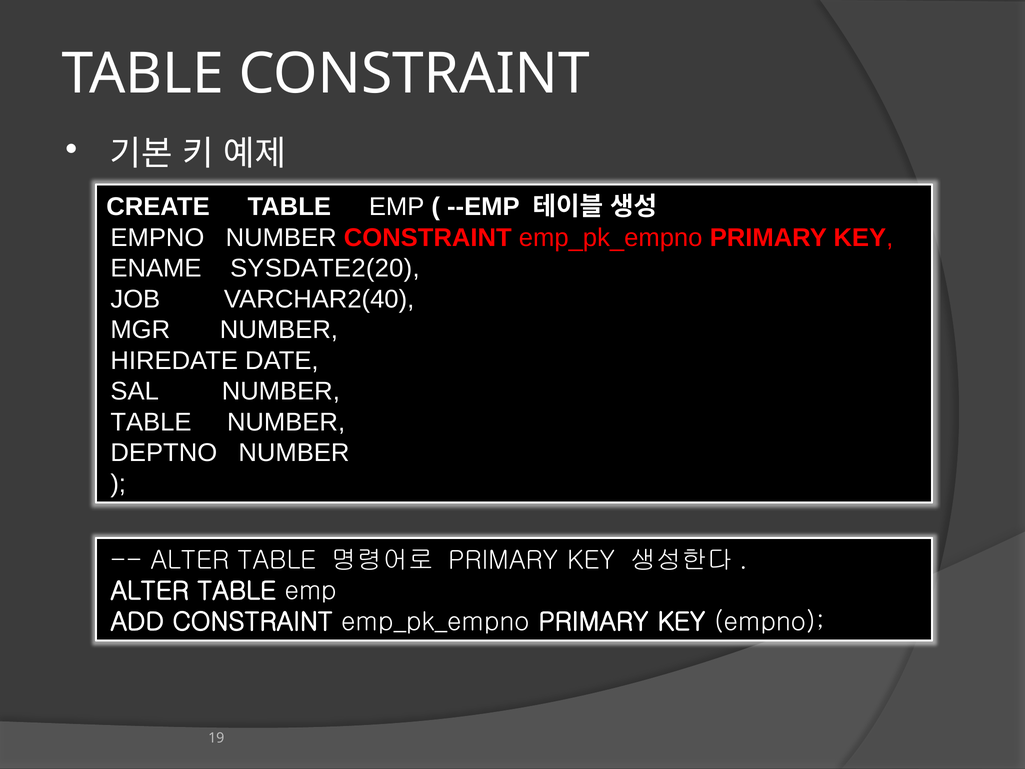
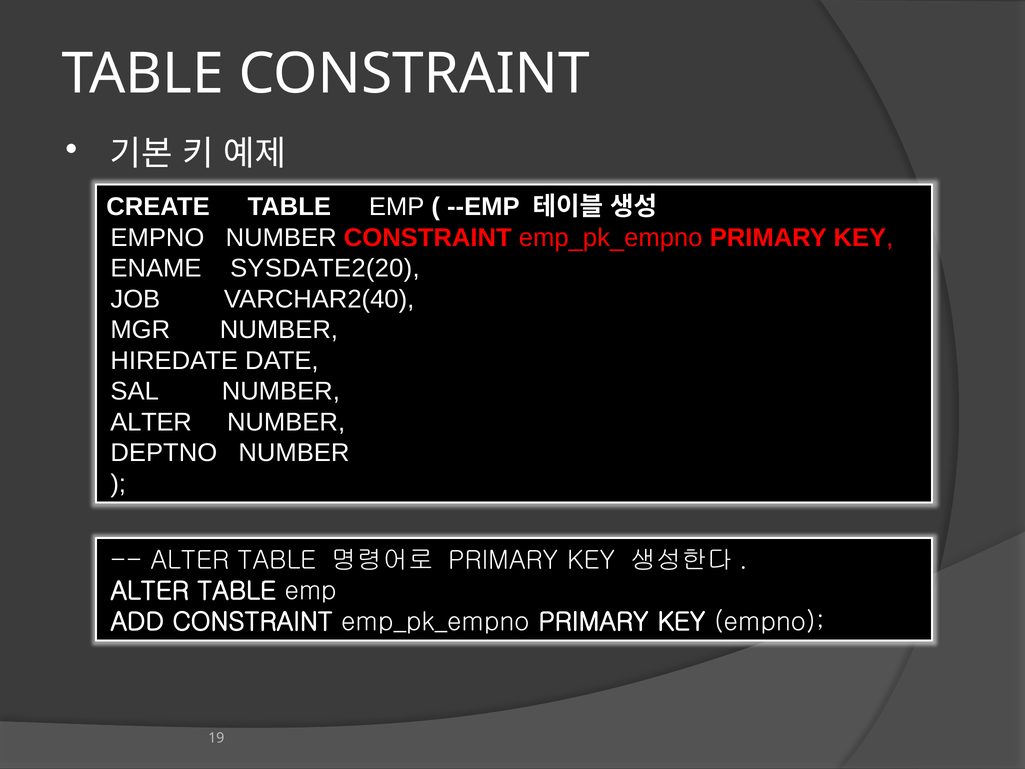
TABLE at (151, 422): TABLE -> ALTER
